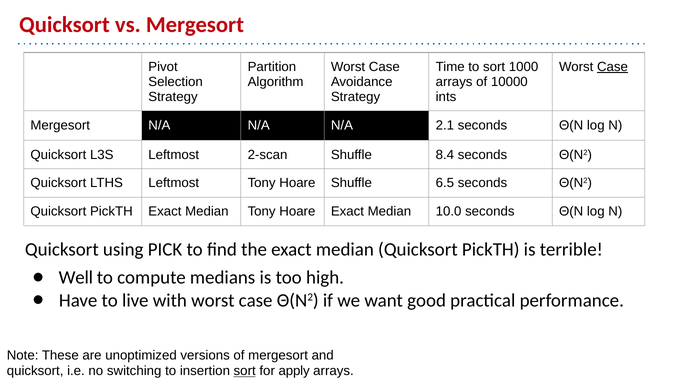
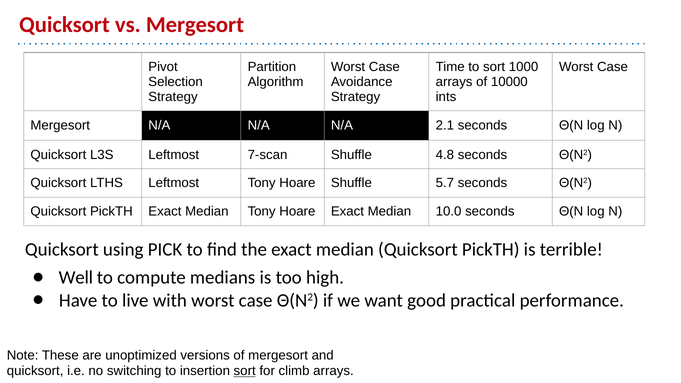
Case at (612, 67) underline: present -> none
2-scan: 2-scan -> 7-scan
8.4: 8.4 -> 4.8
6.5: 6.5 -> 5.7
apply: apply -> climb
